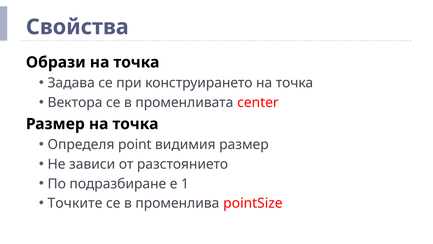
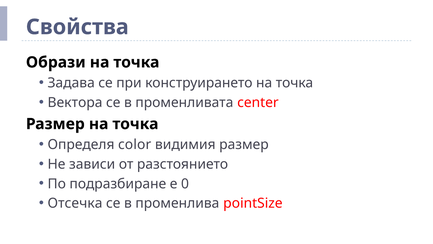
point: point -> color
1: 1 -> 0
Точките: Точките -> Отсечка
